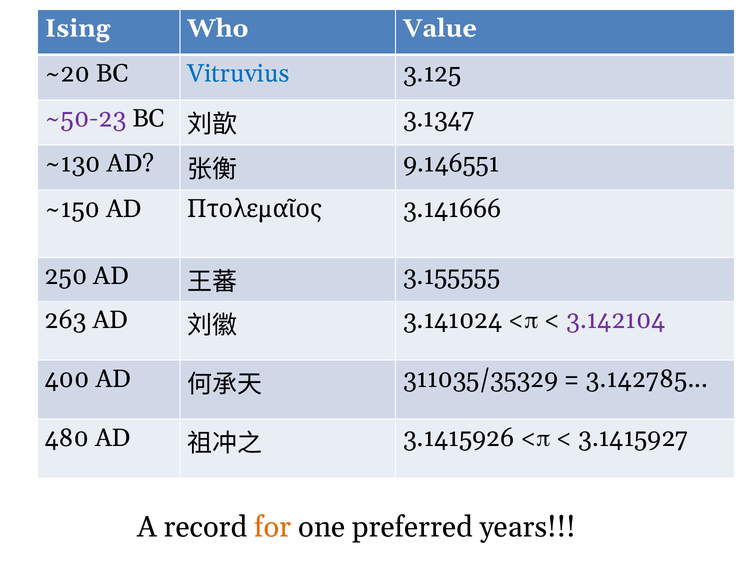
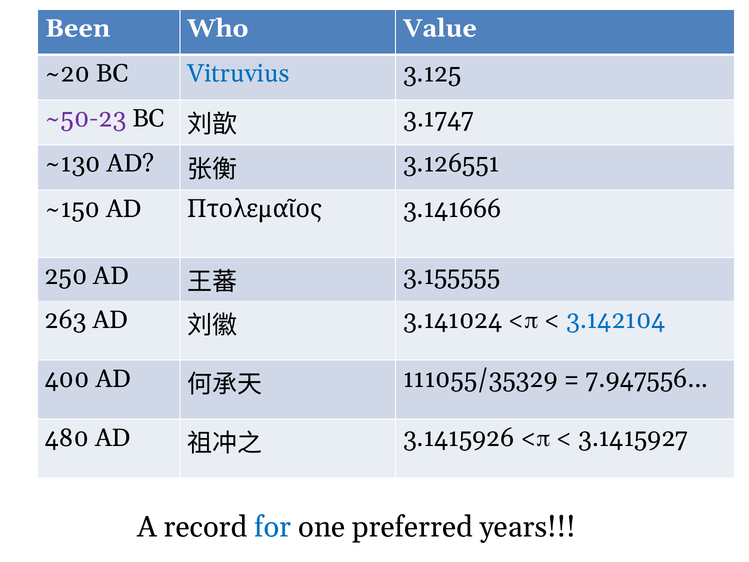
Ising: Ising -> Been
3.1347: 3.1347 -> 3.1747
9.146551: 9.146551 -> 3.126551
3.142104 colour: purple -> blue
311035/35329: 311035/35329 -> 111055/35329
3.142785: 3.142785 -> 7.947556
for colour: orange -> blue
